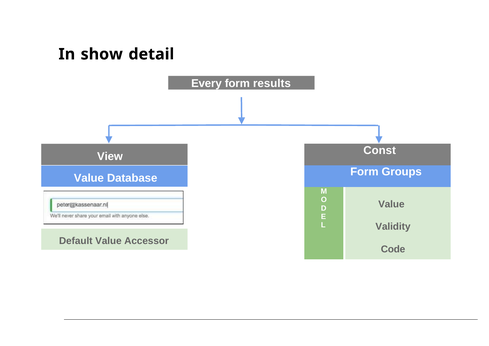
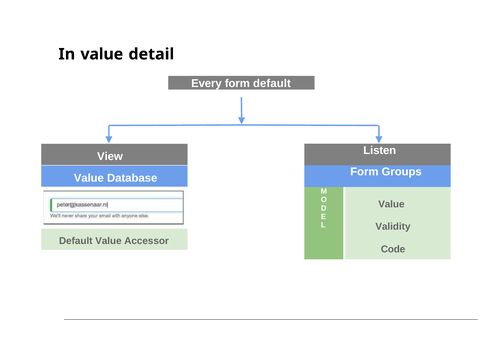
In show: show -> value
form results: results -> default
Const: Const -> Listen
